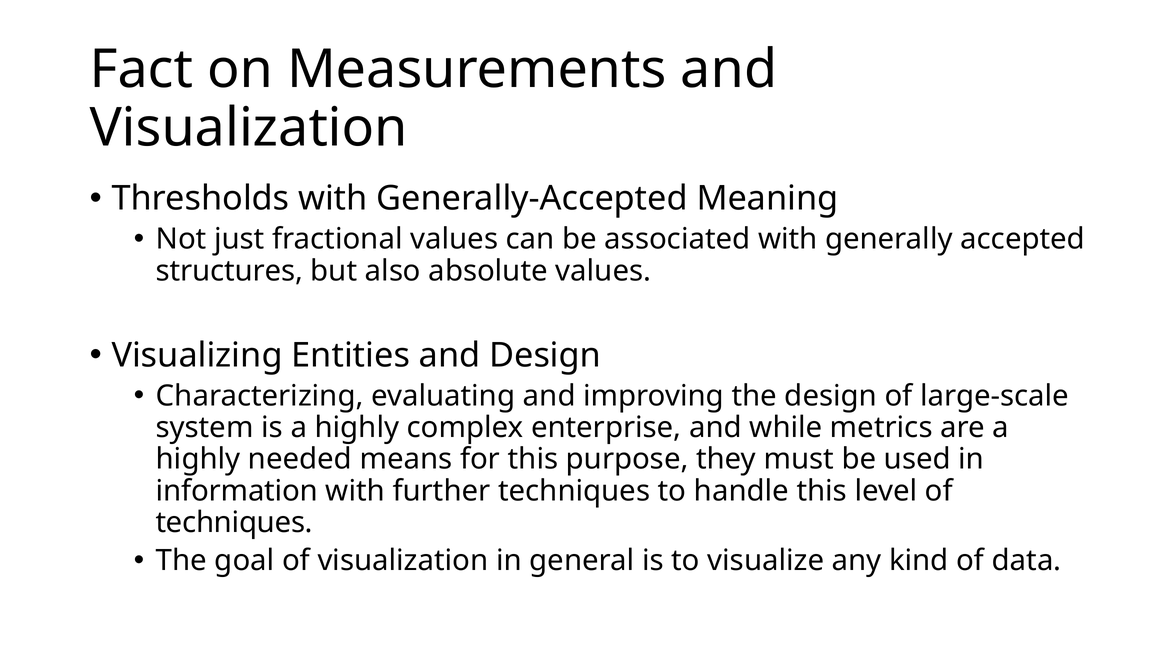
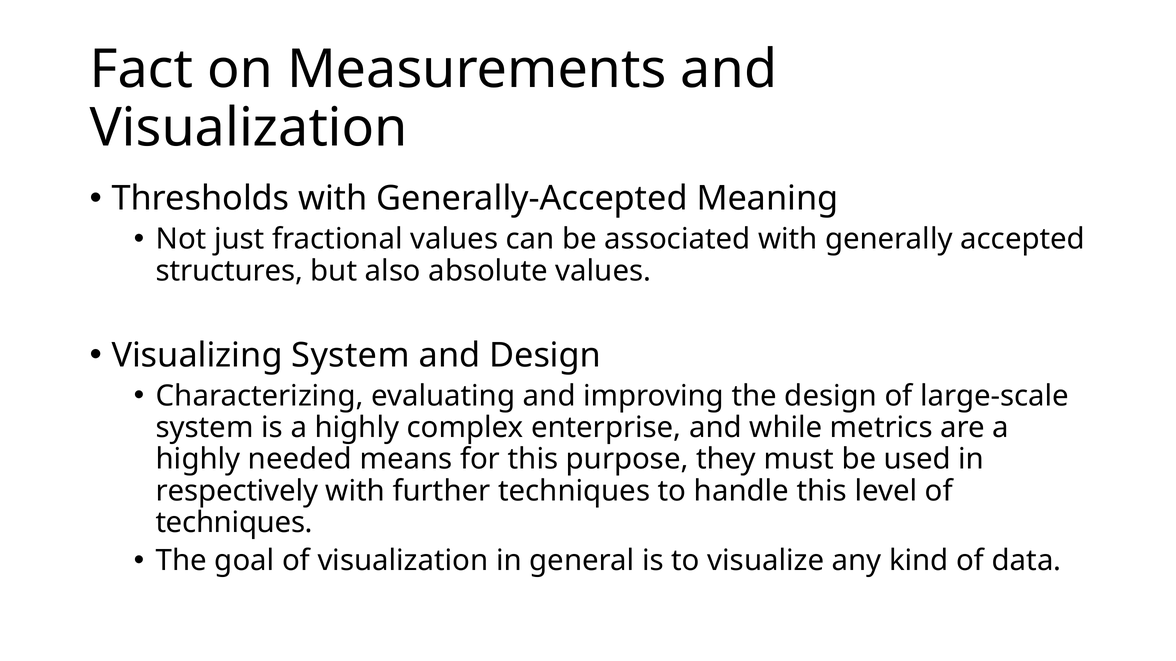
Visualizing Entities: Entities -> System
information: information -> respectively
